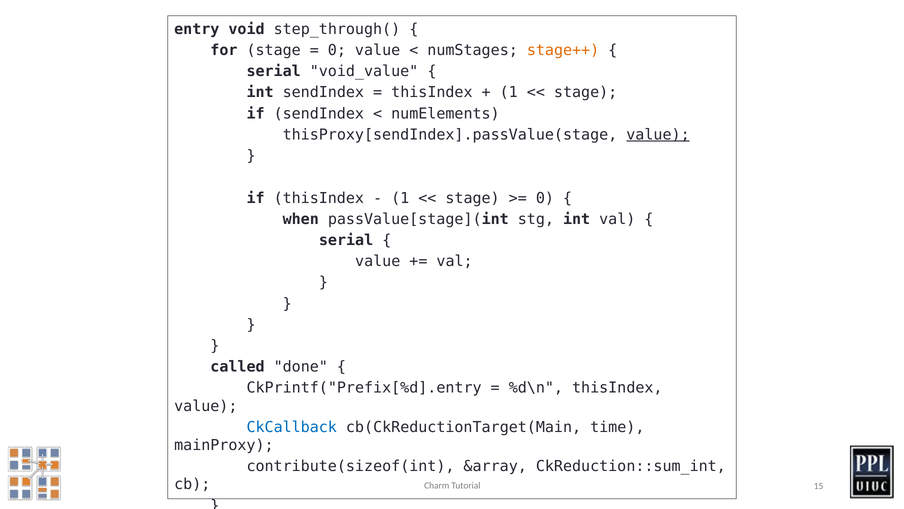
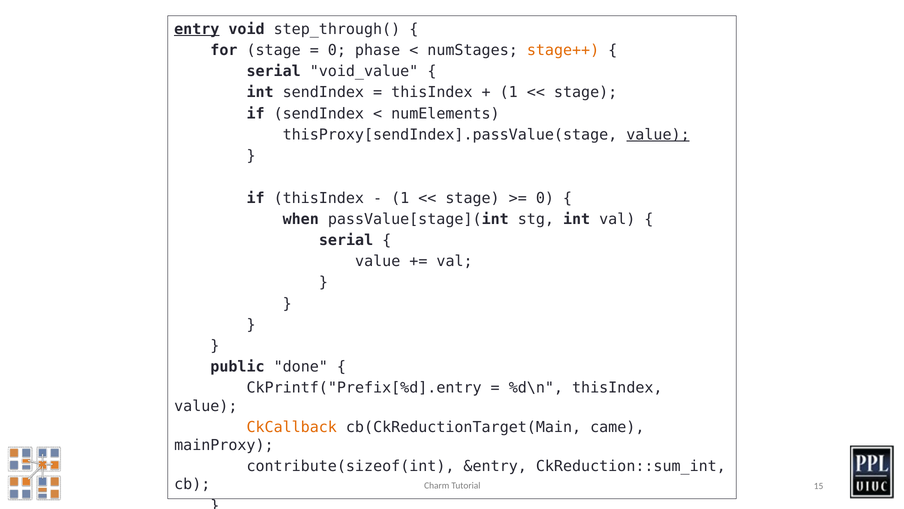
entry underline: none -> present
0 value: value -> phase
called: called -> public
CkCallback colour: blue -> orange
time: time -> came
&array: &array -> &entry
